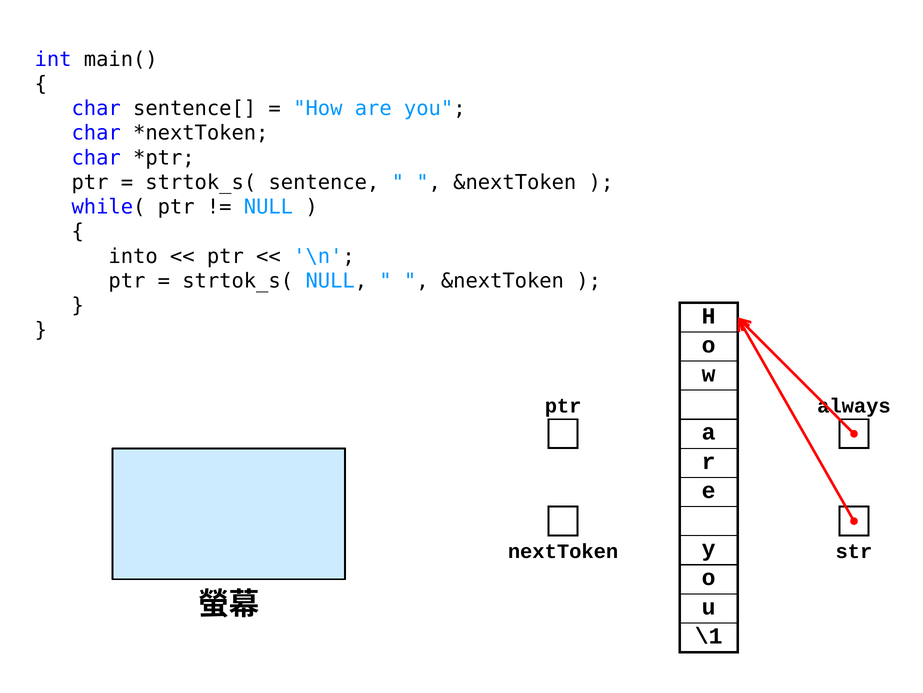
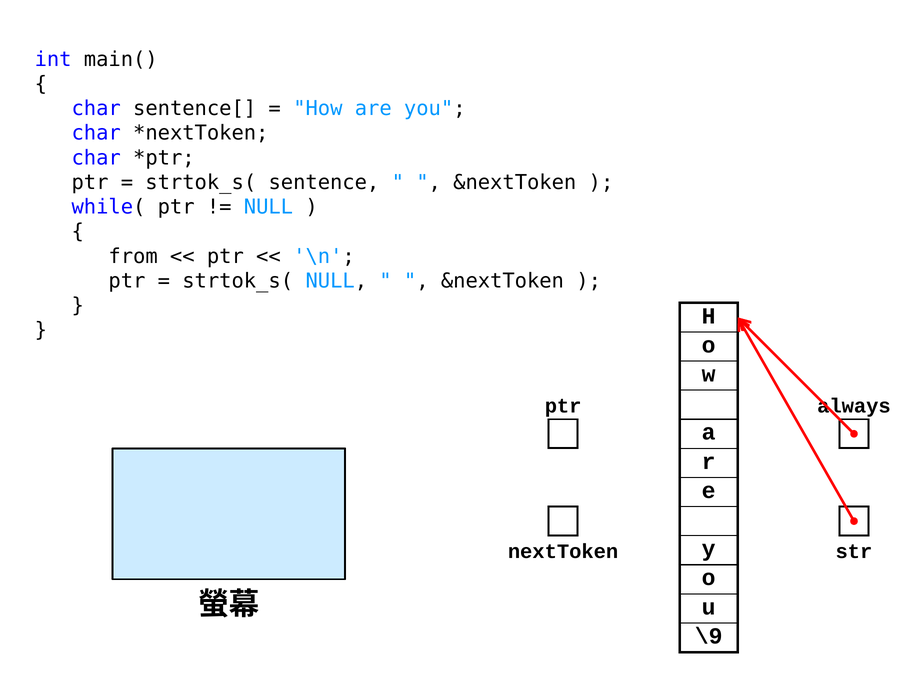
into: into -> from
\1: \1 -> \9
